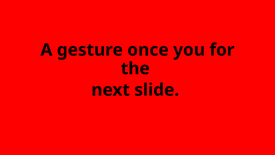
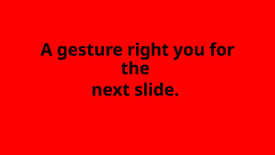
once: once -> right
